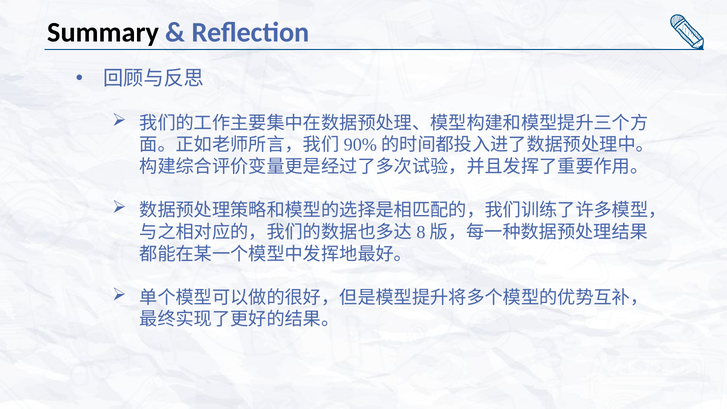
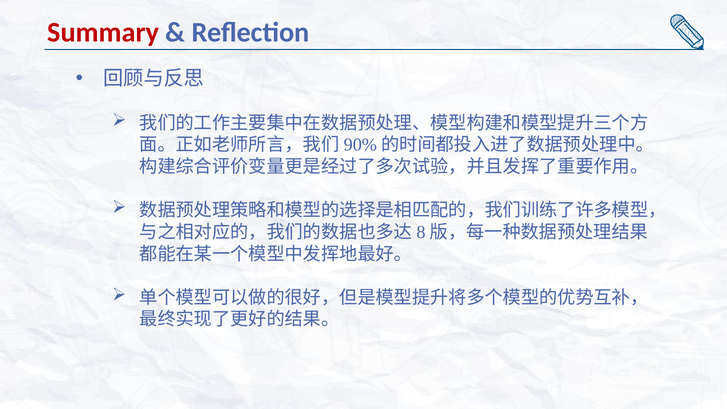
Summary colour: black -> red
